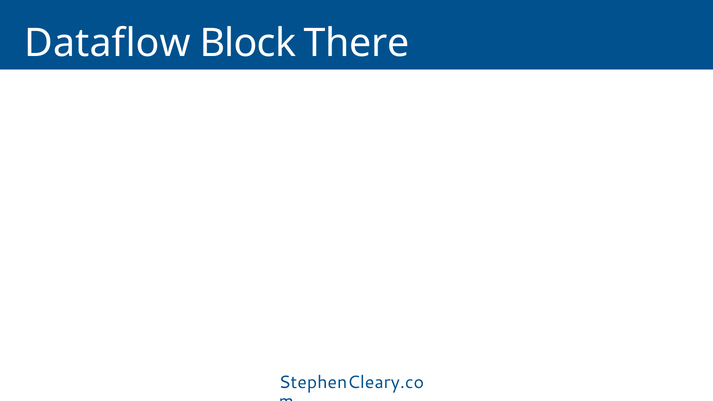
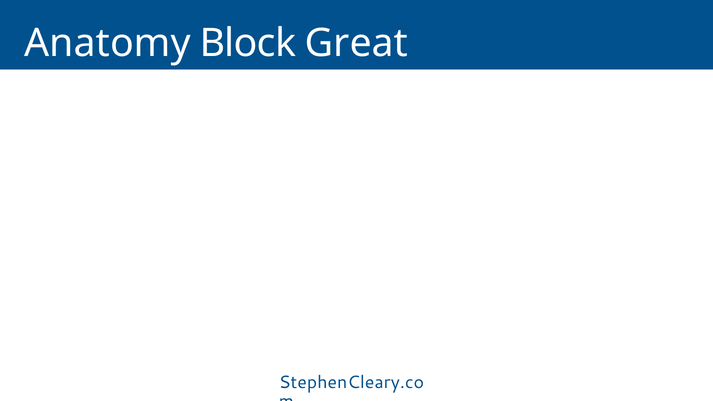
Dataflow: Dataflow -> Anatomy
There: There -> Great
